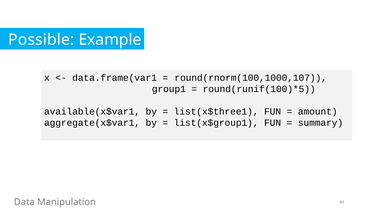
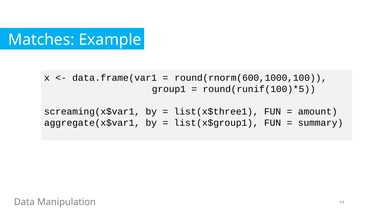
Possible: Possible -> Matches
round(rnorm(100,1000,107: round(rnorm(100,1000,107 -> round(rnorm(600,1000,100
available(x$var1: available(x$var1 -> screaming(x$var1
